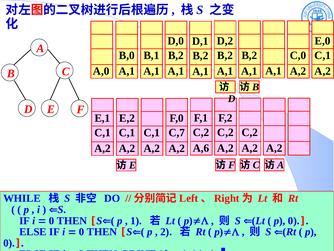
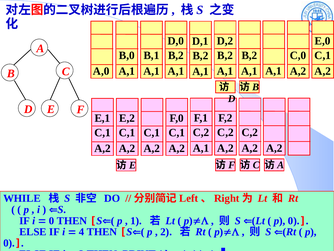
C,7 at (177, 132): C,7 -> C,1
A,6 at (201, 148): A,6 -> A,1
0 at (82, 231): 0 -> 4
